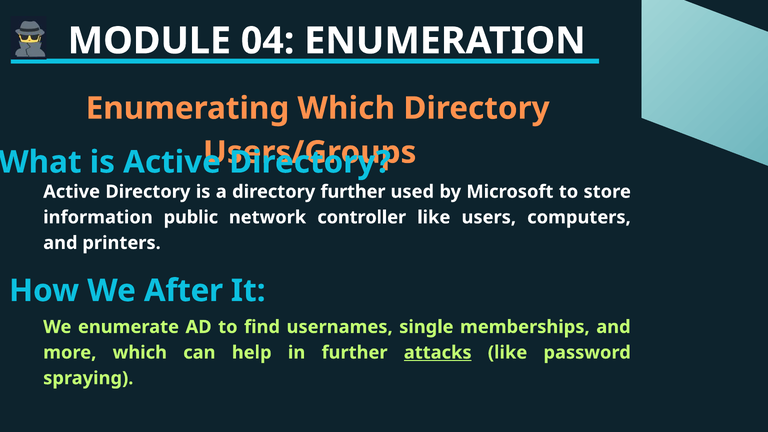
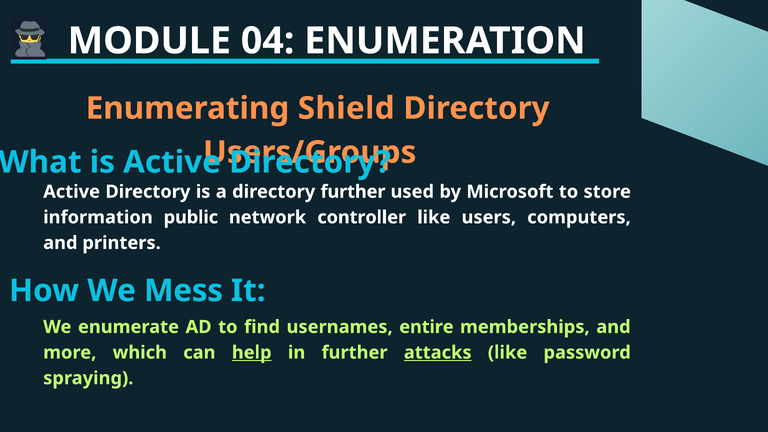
Enumerating Which: Which -> Shield
After: After -> Mess
single: single -> entire
help underline: none -> present
